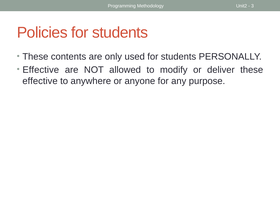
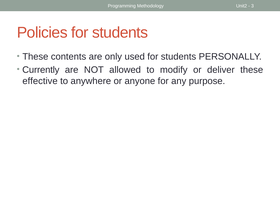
Effective at (41, 70): Effective -> Currently
